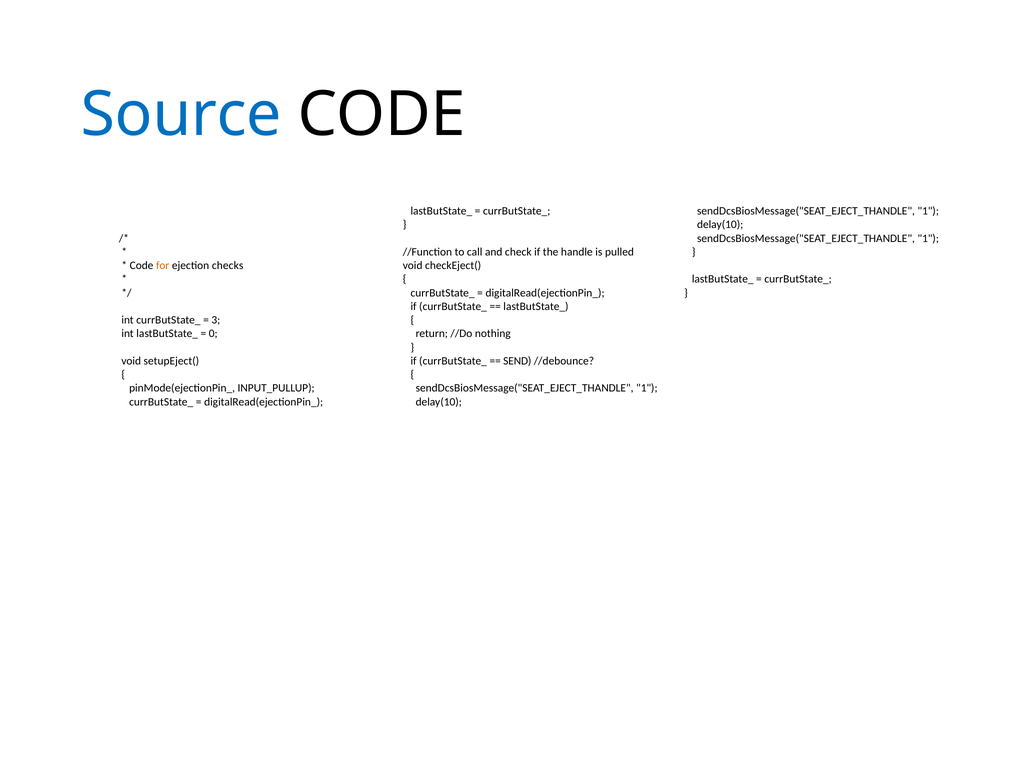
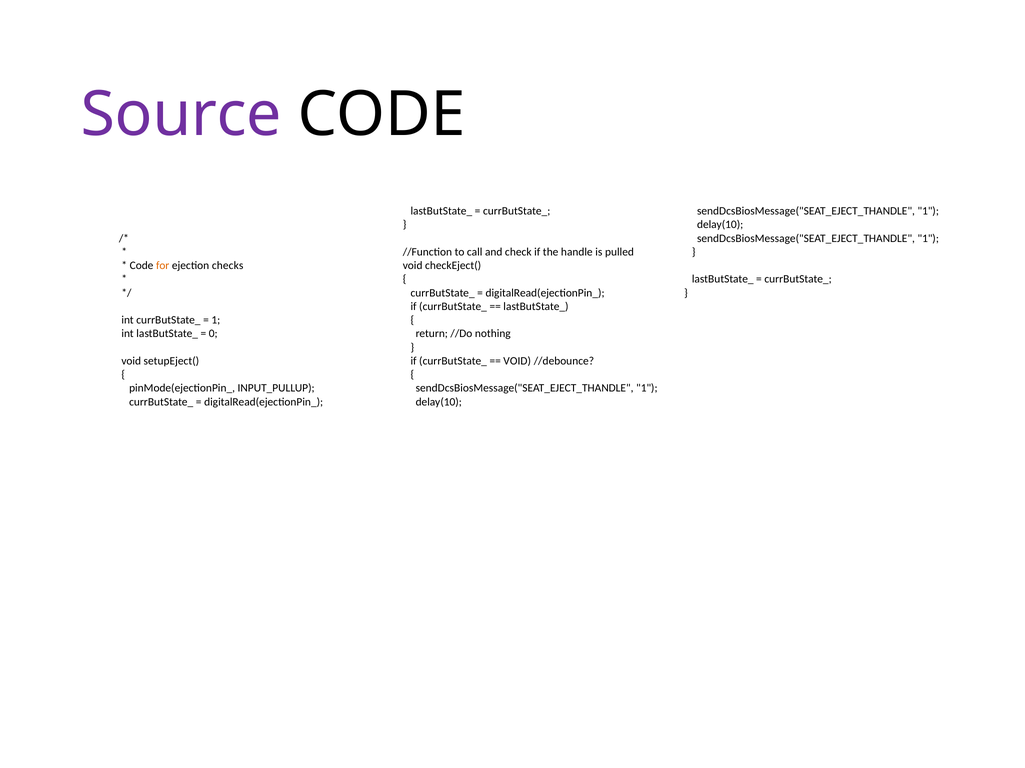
Source colour: blue -> purple
3 at (216, 320): 3 -> 1
SEND at (517, 361): SEND -> VOID
